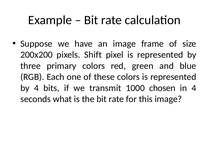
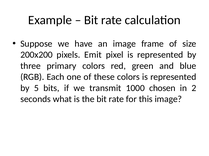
Shift: Shift -> Emit
by 4: 4 -> 5
in 4: 4 -> 2
